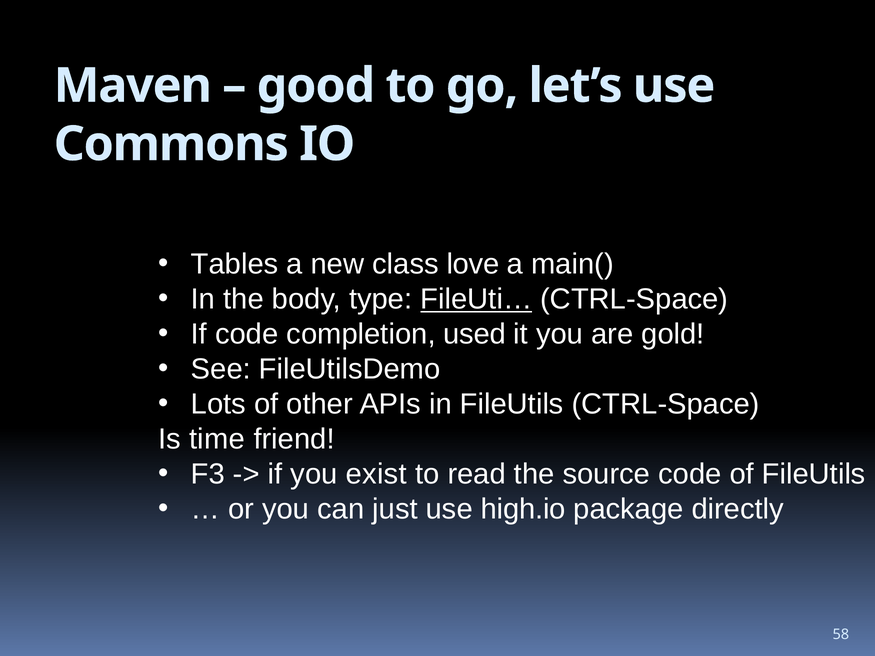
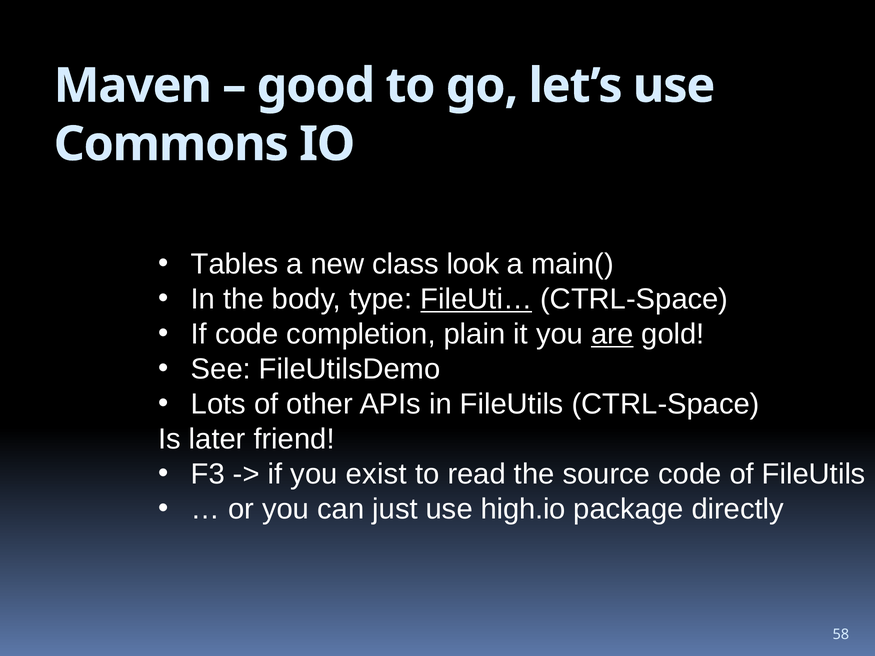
love: love -> look
used: used -> plain
are underline: none -> present
time: time -> later
